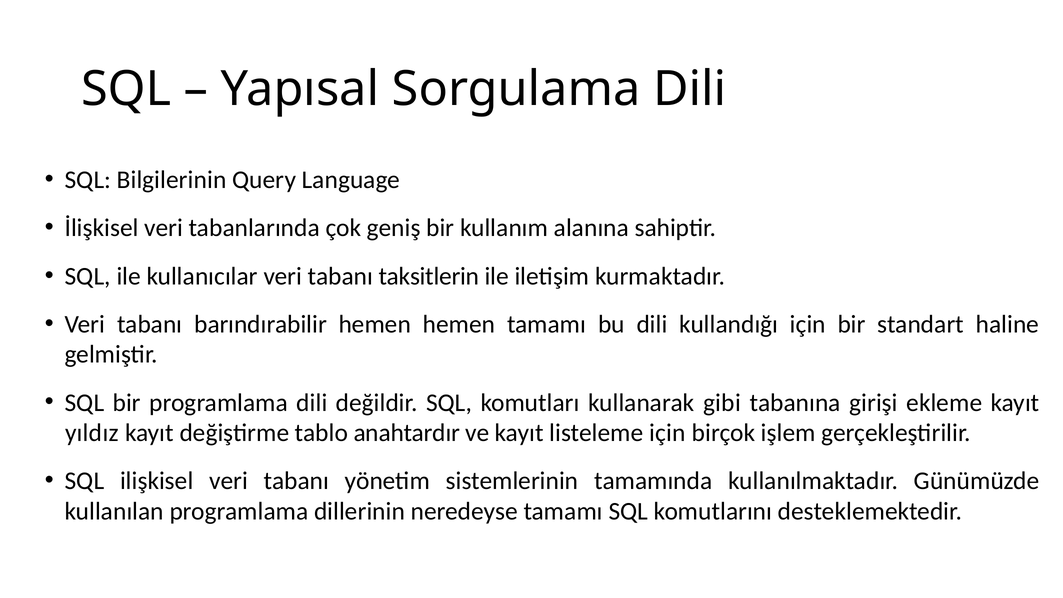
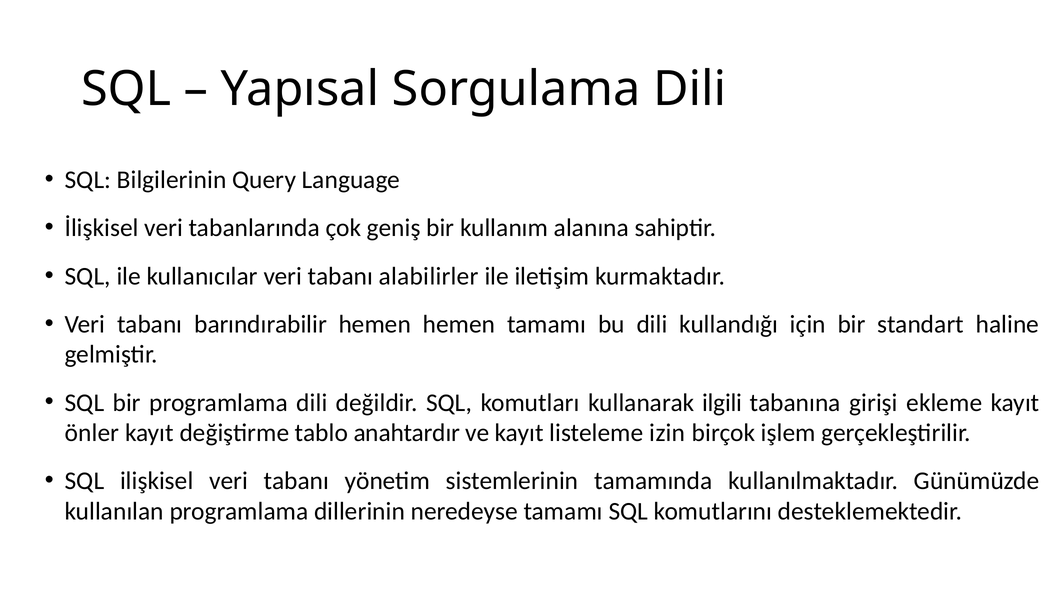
taksitlerin: taksitlerin -> alabilirler
gibi: gibi -> ilgili
yıldız: yıldız -> önler
listeleme için: için -> izin
